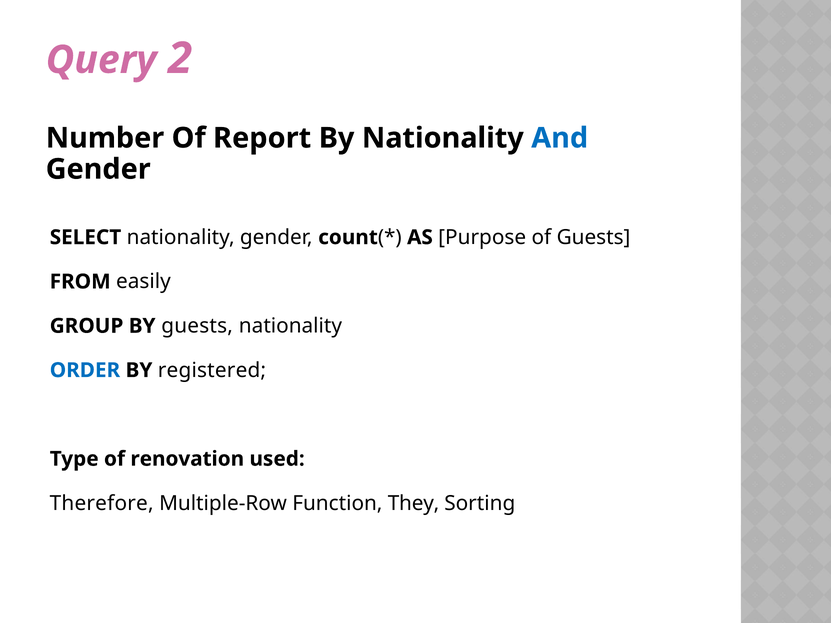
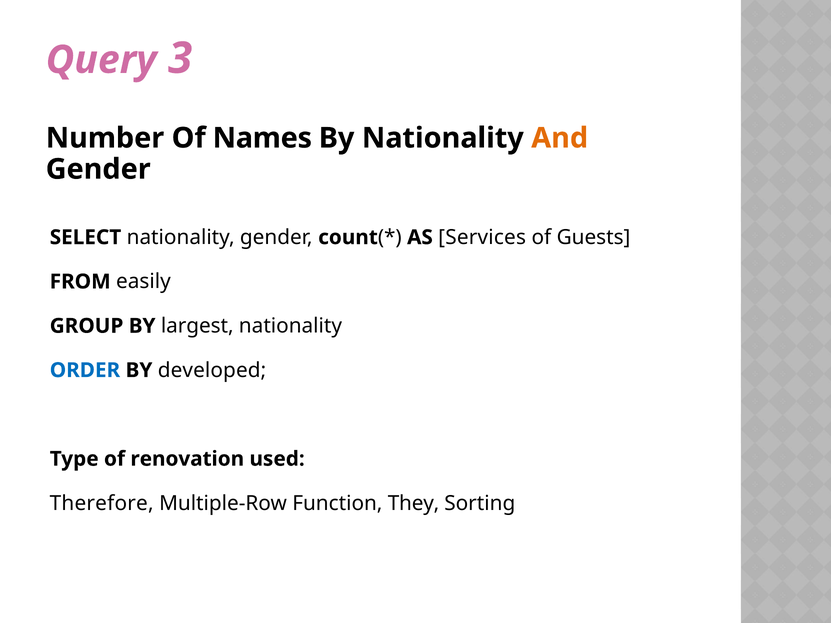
2: 2 -> 3
Report: Report -> Names
And colour: blue -> orange
Purpose: Purpose -> Services
BY guests: guests -> largest
registered: registered -> developed
